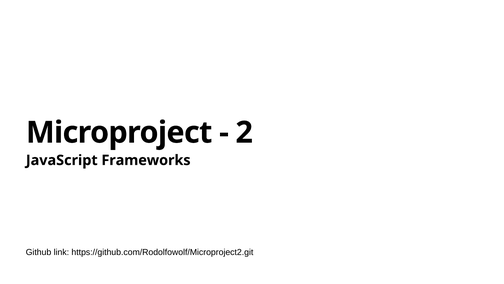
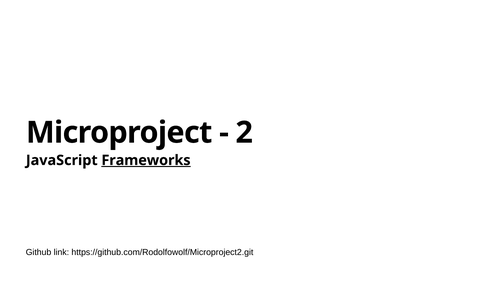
Frameworks underline: none -> present
